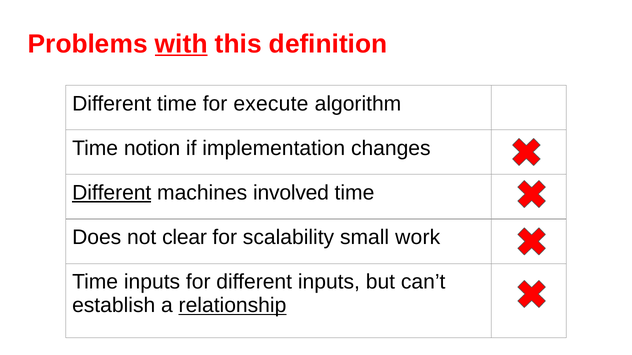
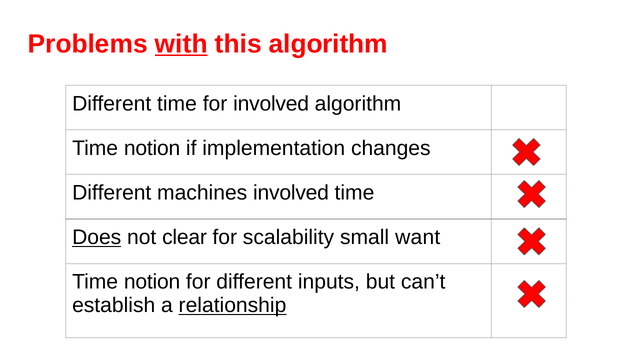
this definition: definition -> algorithm
for execute: execute -> involved
Different at (112, 193) underline: present -> none
Does underline: none -> present
work: work -> want
inputs at (152, 282): inputs -> notion
